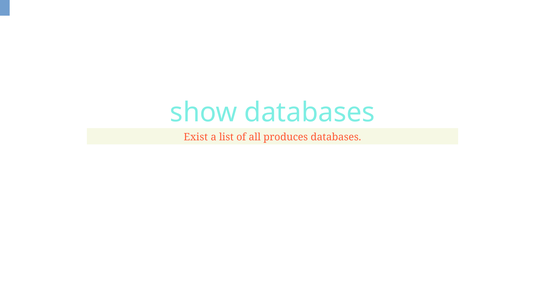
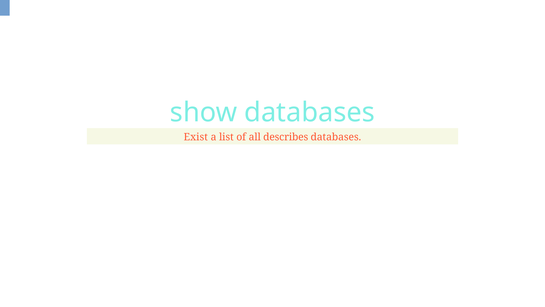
produces: produces -> describes
